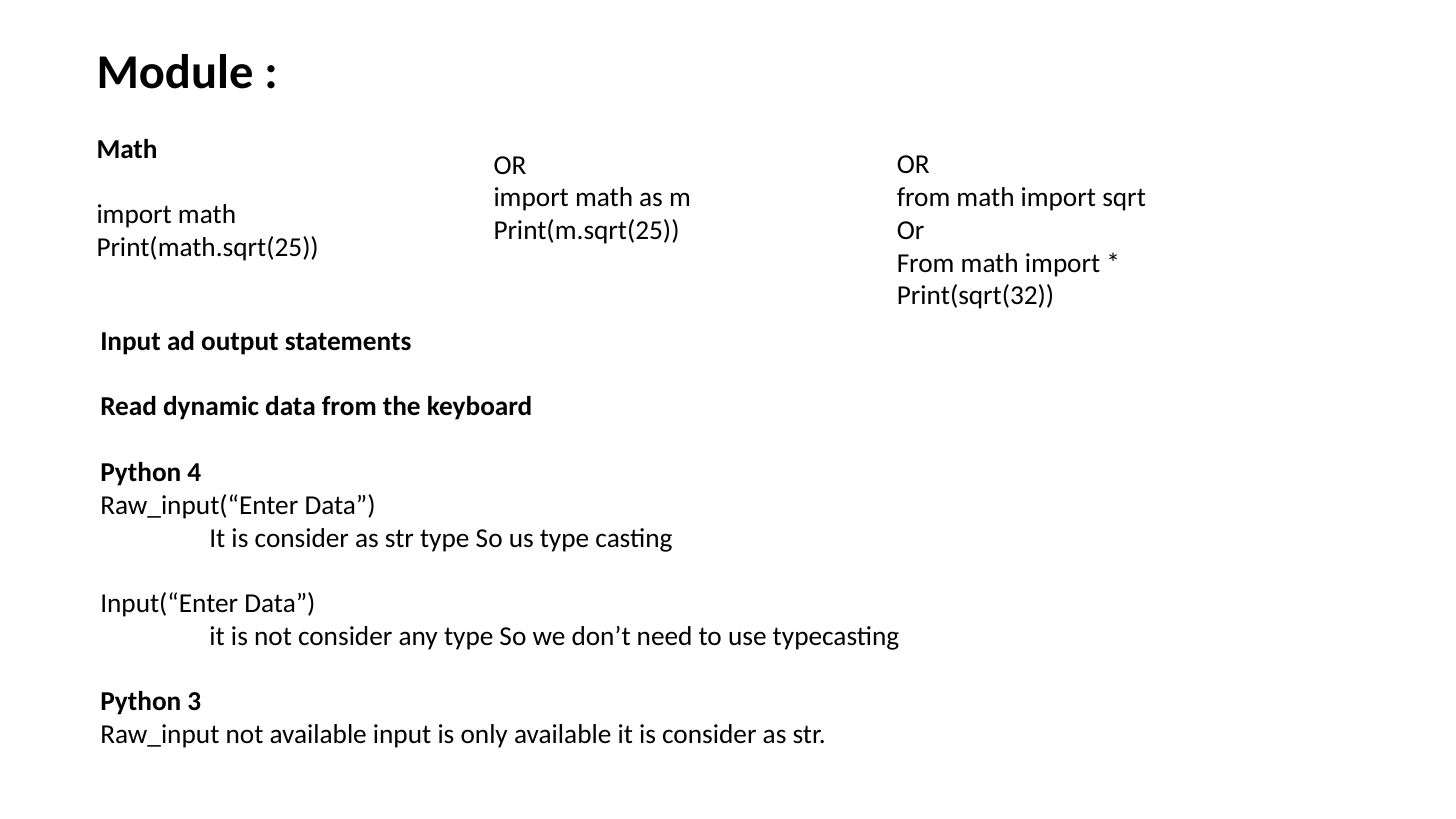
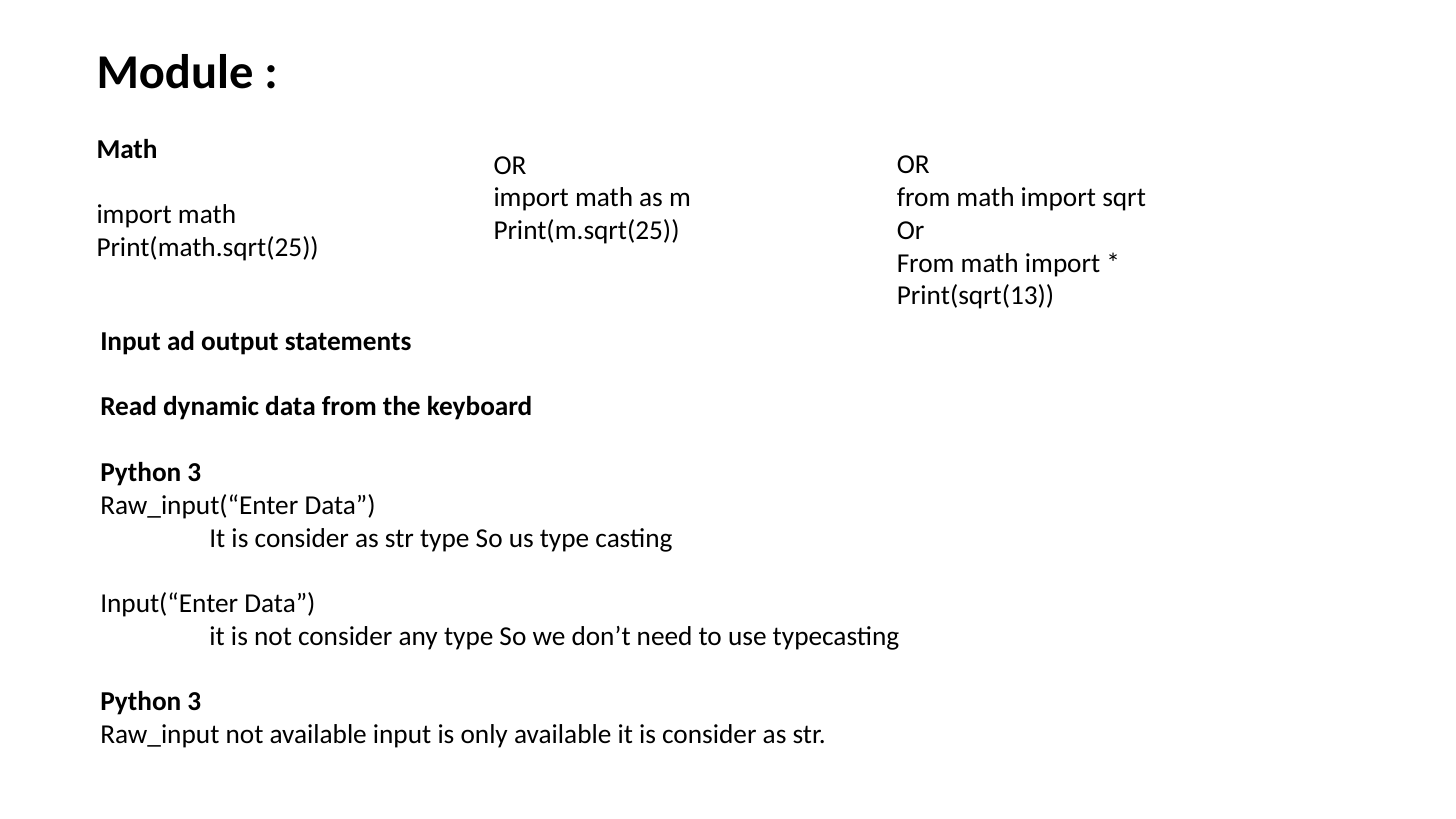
Print(sqrt(32: Print(sqrt(32 -> Print(sqrt(13
4 at (194, 472): 4 -> 3
